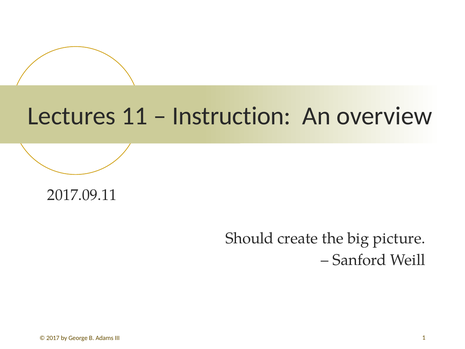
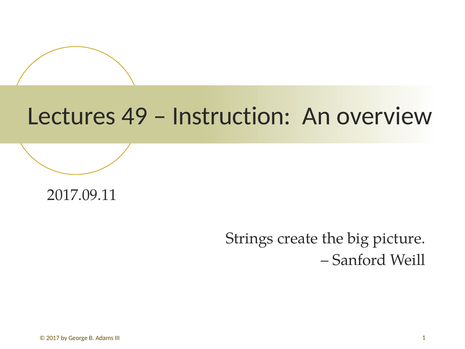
11: 11 -> 49
Should: Should -> Strings
